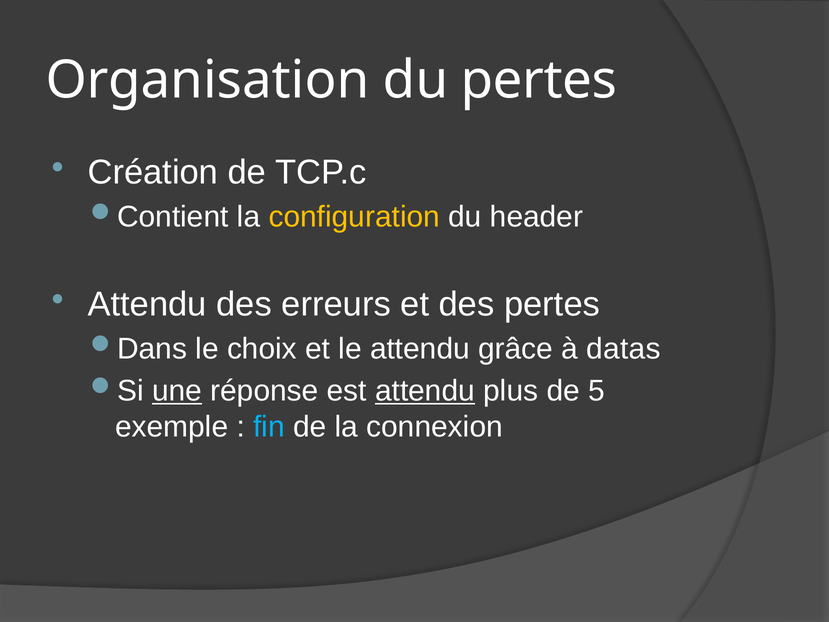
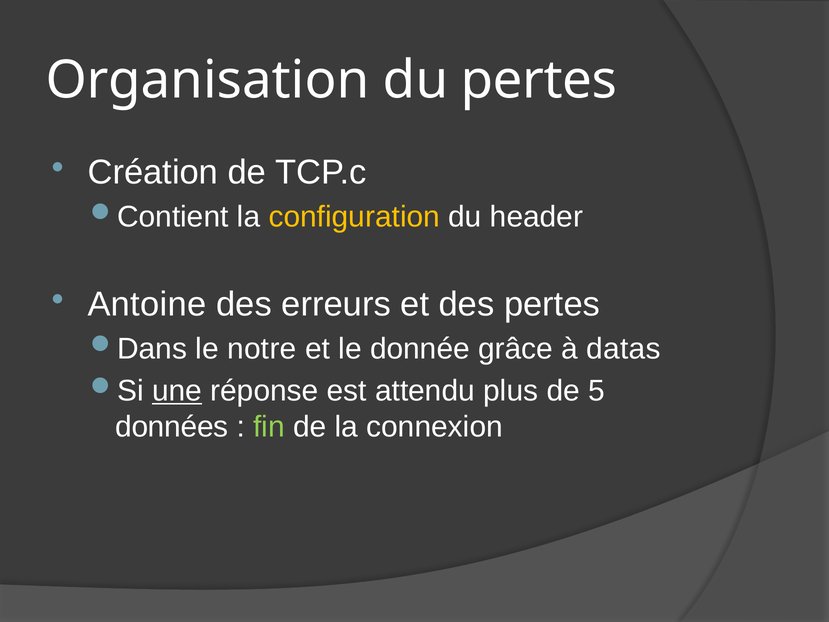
Attendu at (147, 304): Attendu -> Antoine
choix: choix -> notre
le attendu: attendu -> donnée
attendu at (425, 391) underline: present -> none
exemple: exemple -> données
fin colour: light blue -> light green
